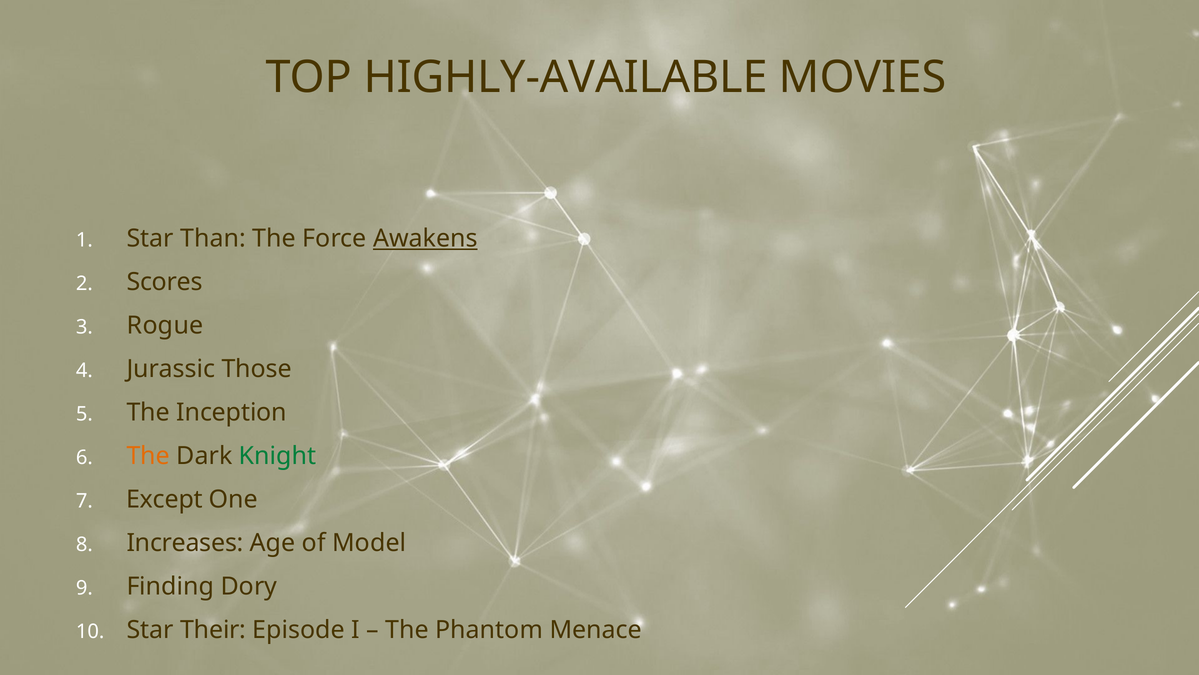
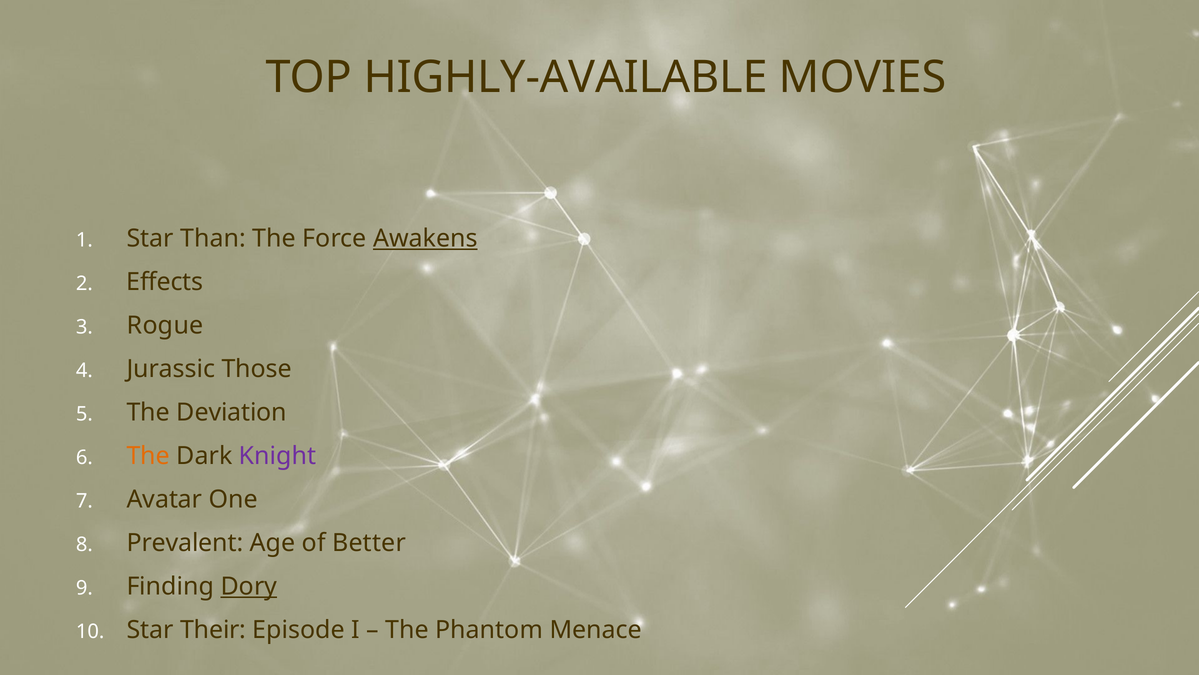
Scores: Scores -> Effects
Inception: Inception -> Deviation
Knight colour: green -> purple
Except: Except -> Avatar
Increases: Increases -> Prevalent
Model: Model -> Better
Dory underline: none -> present
